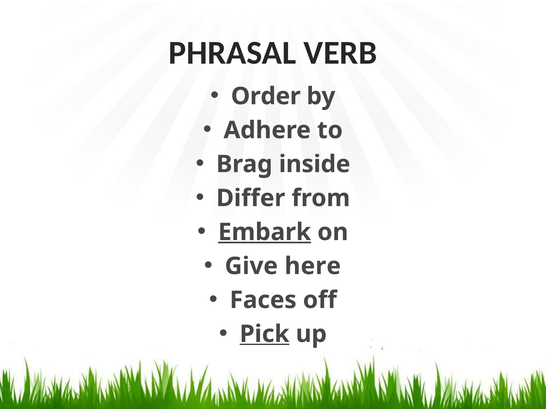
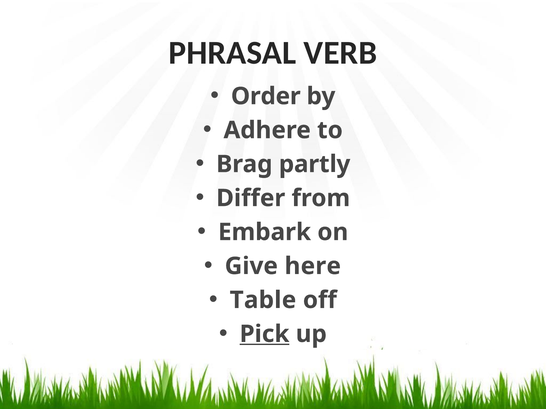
inside: inside -> partly
Embark underline: present -> none
Faces: Faces -> Table
